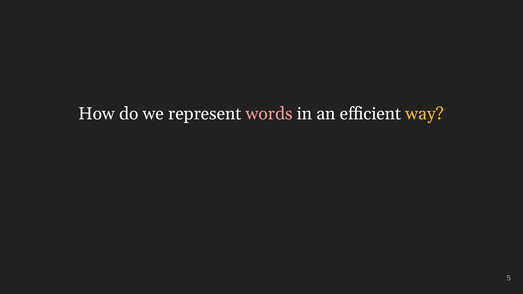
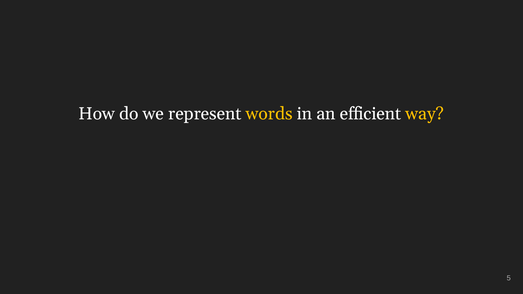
words colour: pink -> yellow
